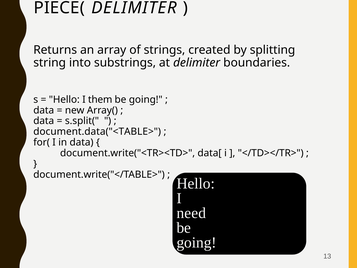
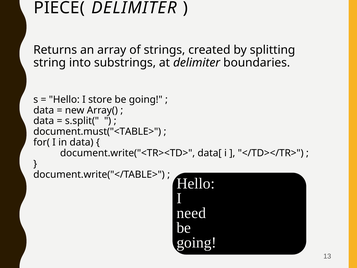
them: them -> store
document.data("<TABLE>: document.data("<TABLE> -> document.must("<TABLE>
